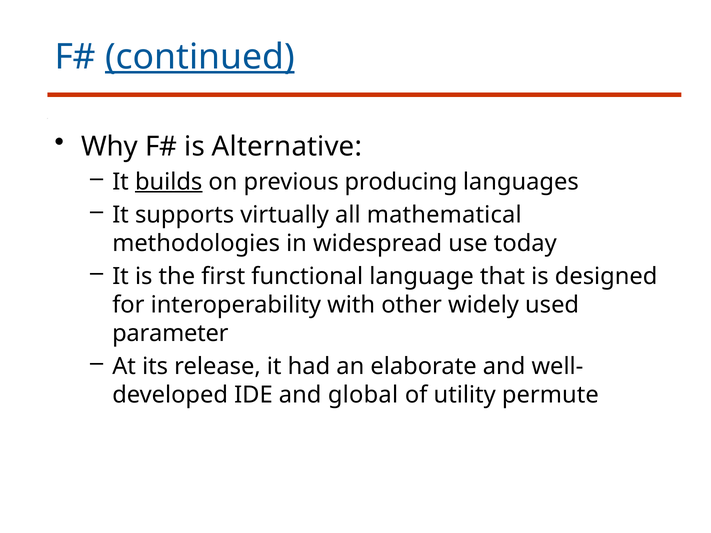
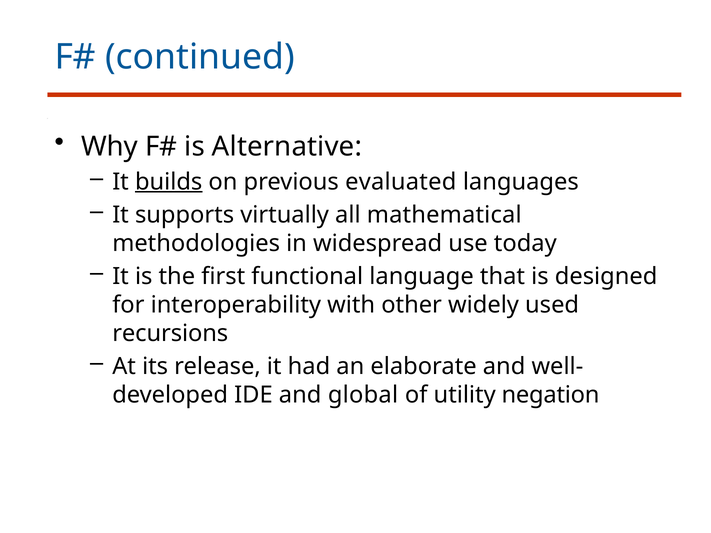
continued underline: present -> none
producing: producing -> evaluated
parameter: parameter -> recursions
permute: permute -> negation
